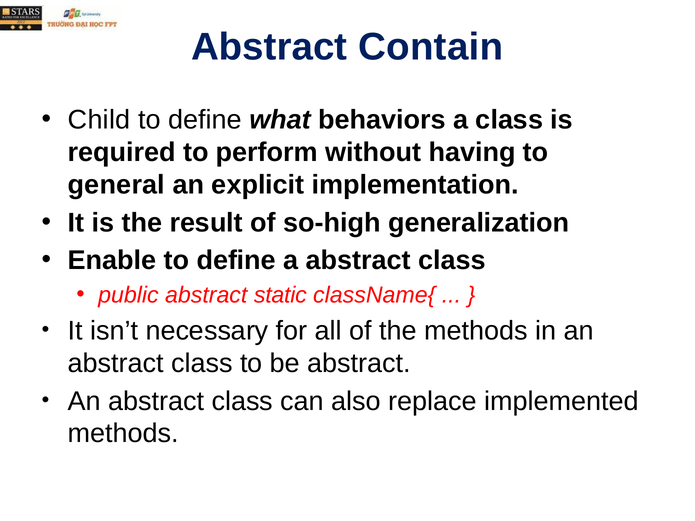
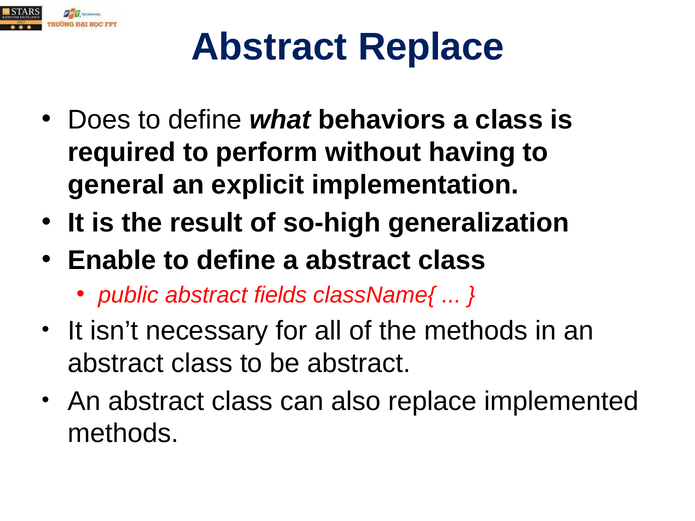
Abstract Contain: Contain -> Replace
Child: Child -> Does
static: static -> fields
